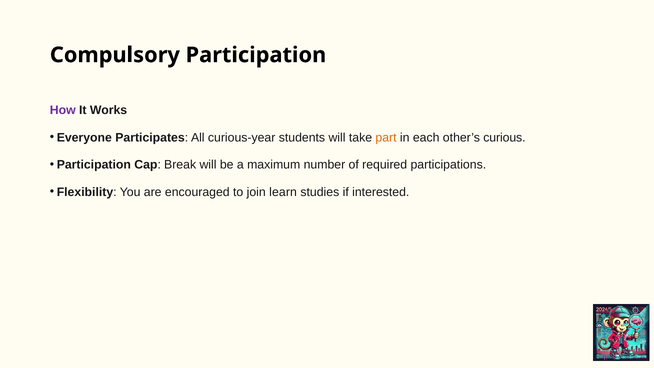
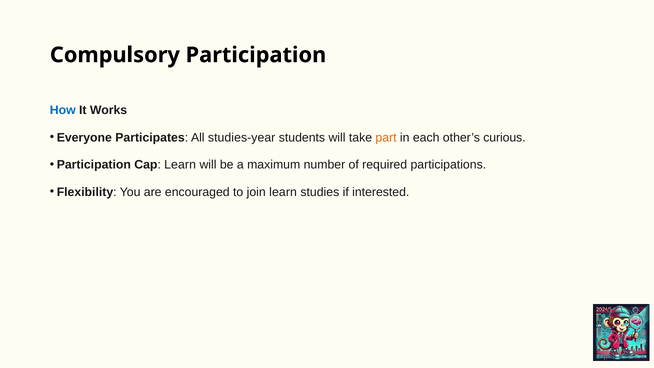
How colour: purple -> blue
curious-year: curious-year -> studies-year
Cap Break: Break -> Learn
